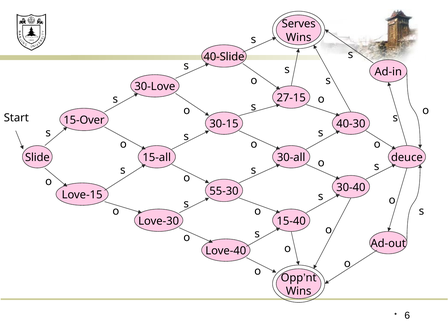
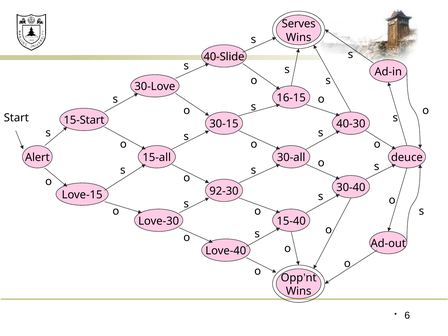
27-15: 27-15 -> 16-15
15-Over: 15-Over -> 15-Start
Slide: Slide -> Alert
55-30: 55-30 -> 92-30
